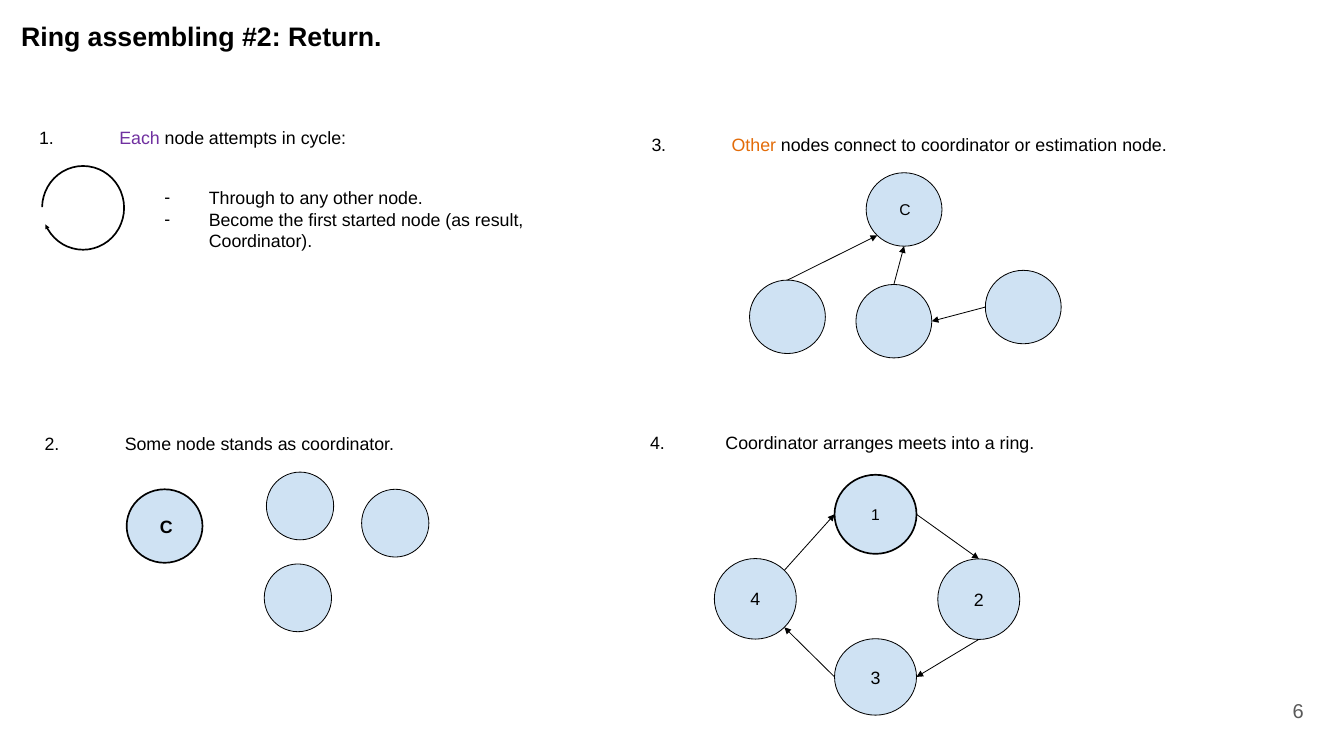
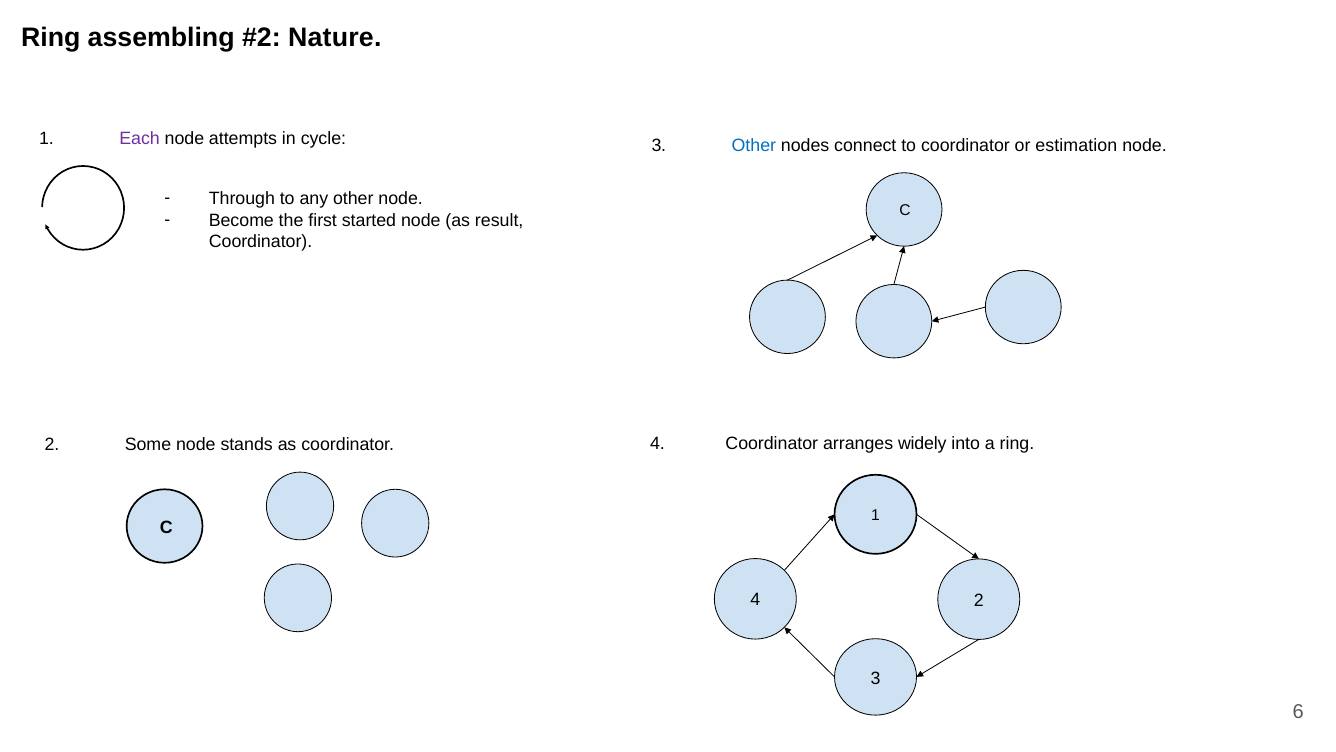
Return: Return -> Nature
Other at (754, 146) colour: orange -> blue
meets: meets -> widely
